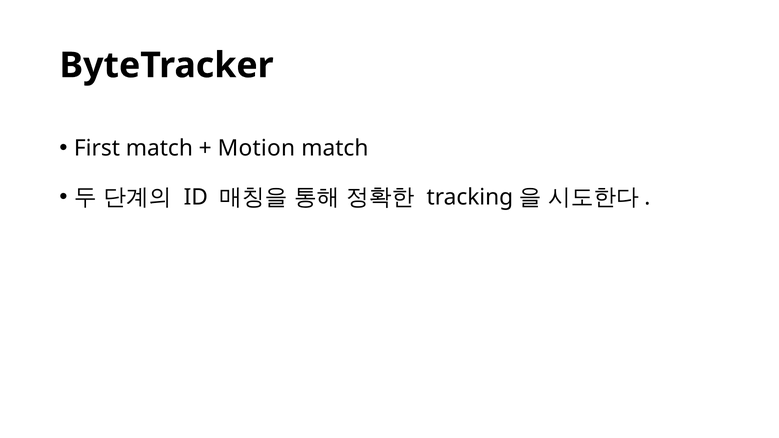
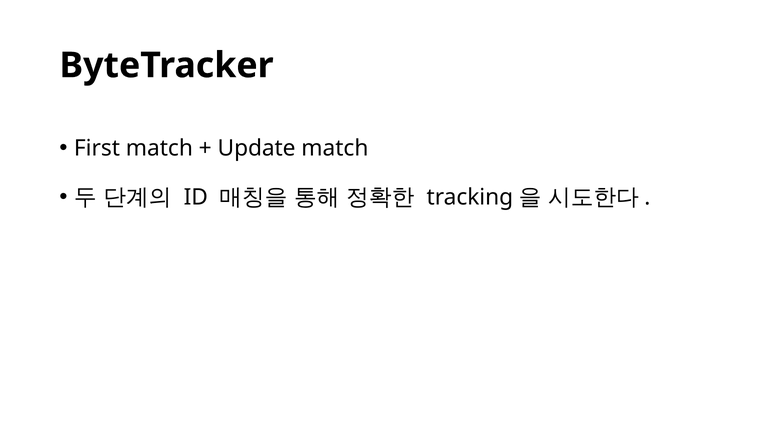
Motion: Motion -> Update
